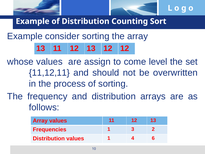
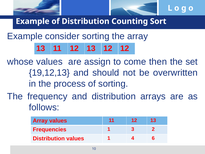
level: level -> then
11,12,11: 11,12,11 -> 19,12,13
